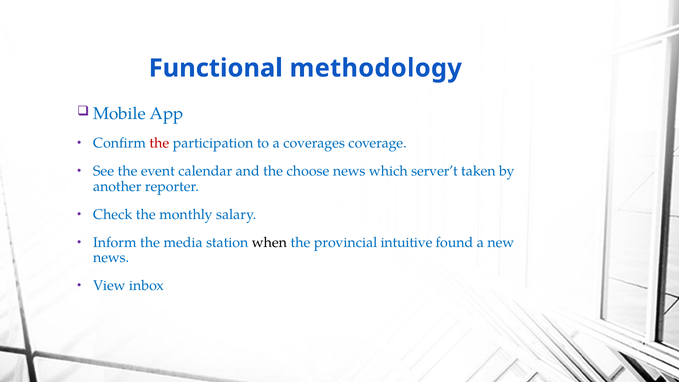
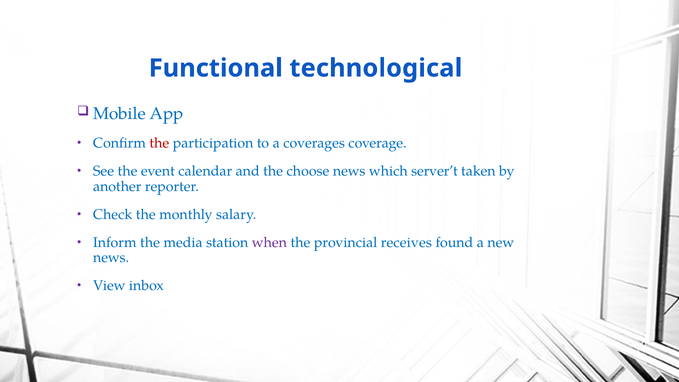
methodology: methodology -> technological
when colour: black -> purple
intuitive: intuitive -> receives
